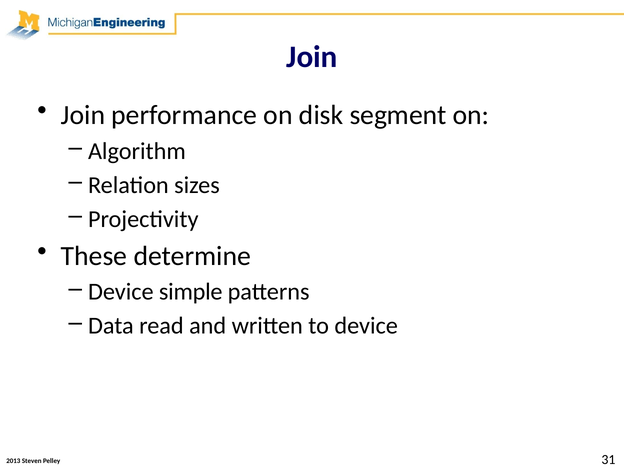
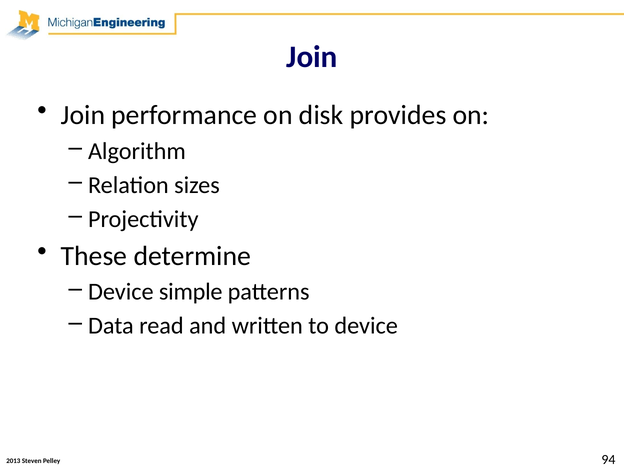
segment: segment -> provides
31: 31 -> 94
